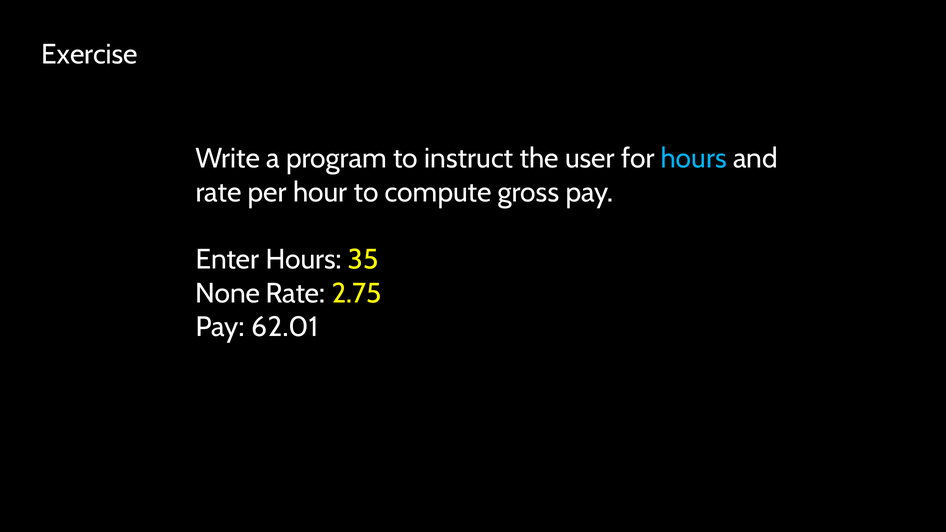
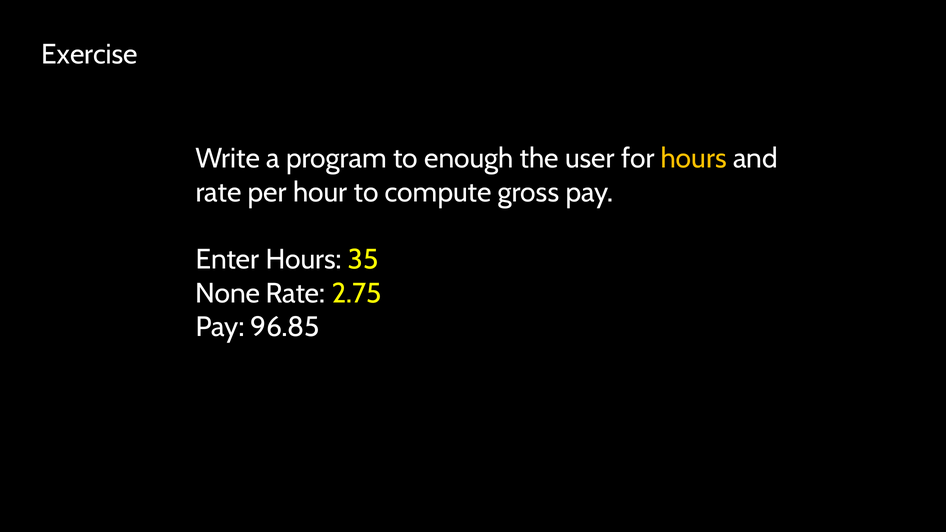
instruct: instruct -> enough
hours at (694, 159) colour: light blue -> yellow
62.01: 62.01 -> 96.85
